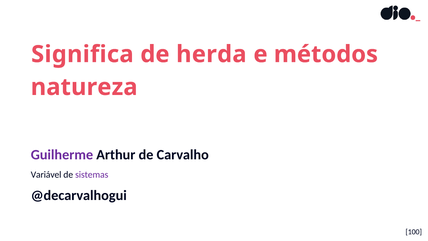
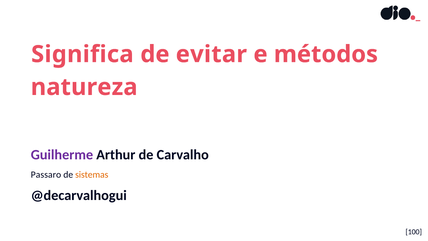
herda: herda -> evitar
Variável: Variável -> Passaro
sistemas colour: purple -> orange
